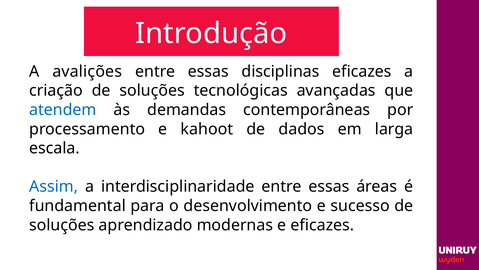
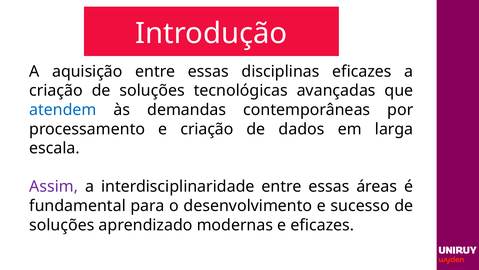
avalições: avalições -> aquisição
e kahoot: kahoot -> criação
Assim colour: blue -> purple
